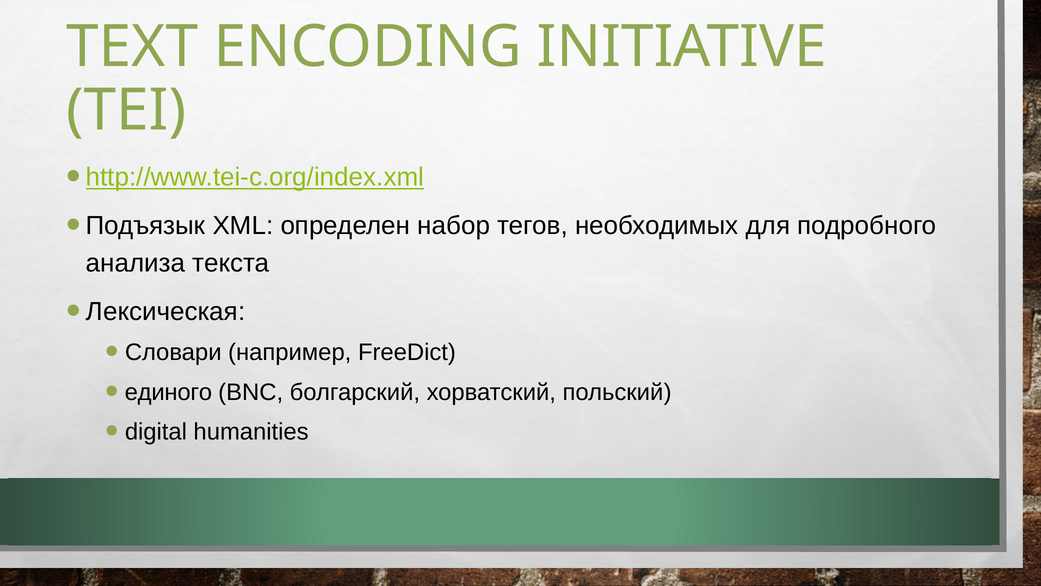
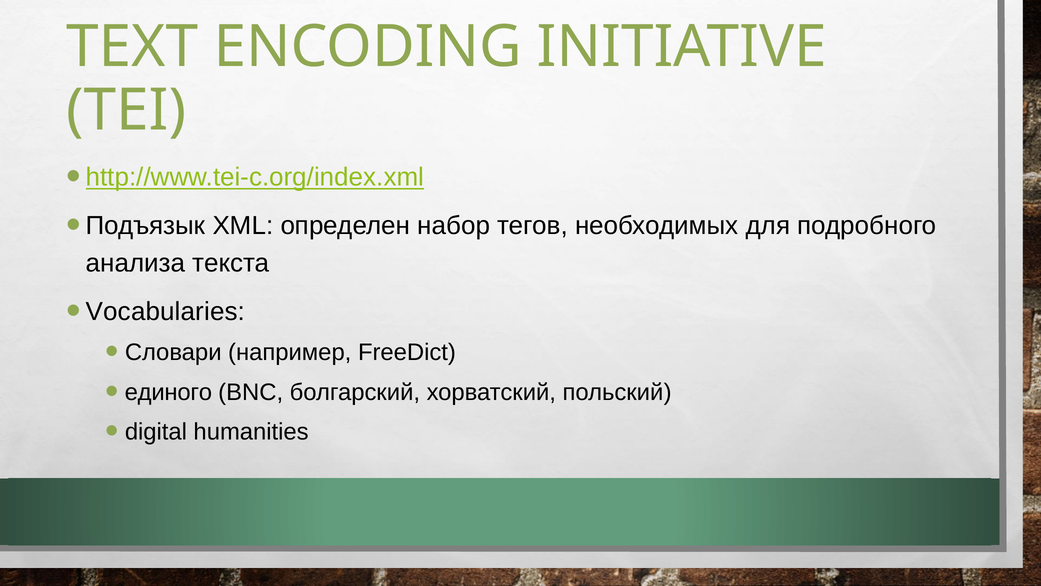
Лексическая: Лексическая -> Vocabularies
